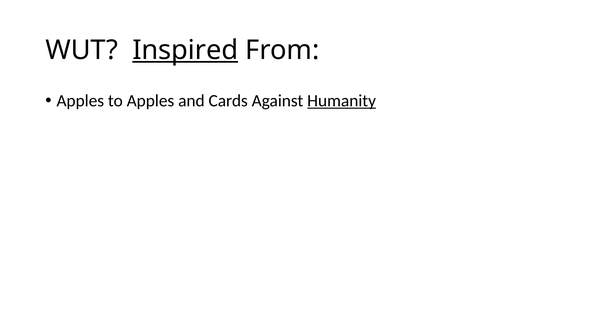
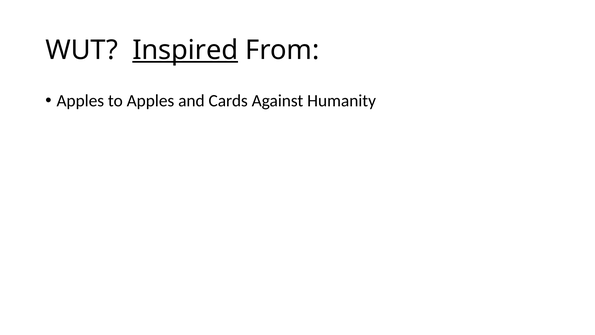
Humanity underline: present -> none
